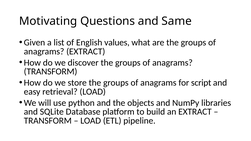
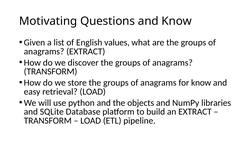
and Same: Same -> Know
for script: script -> know
